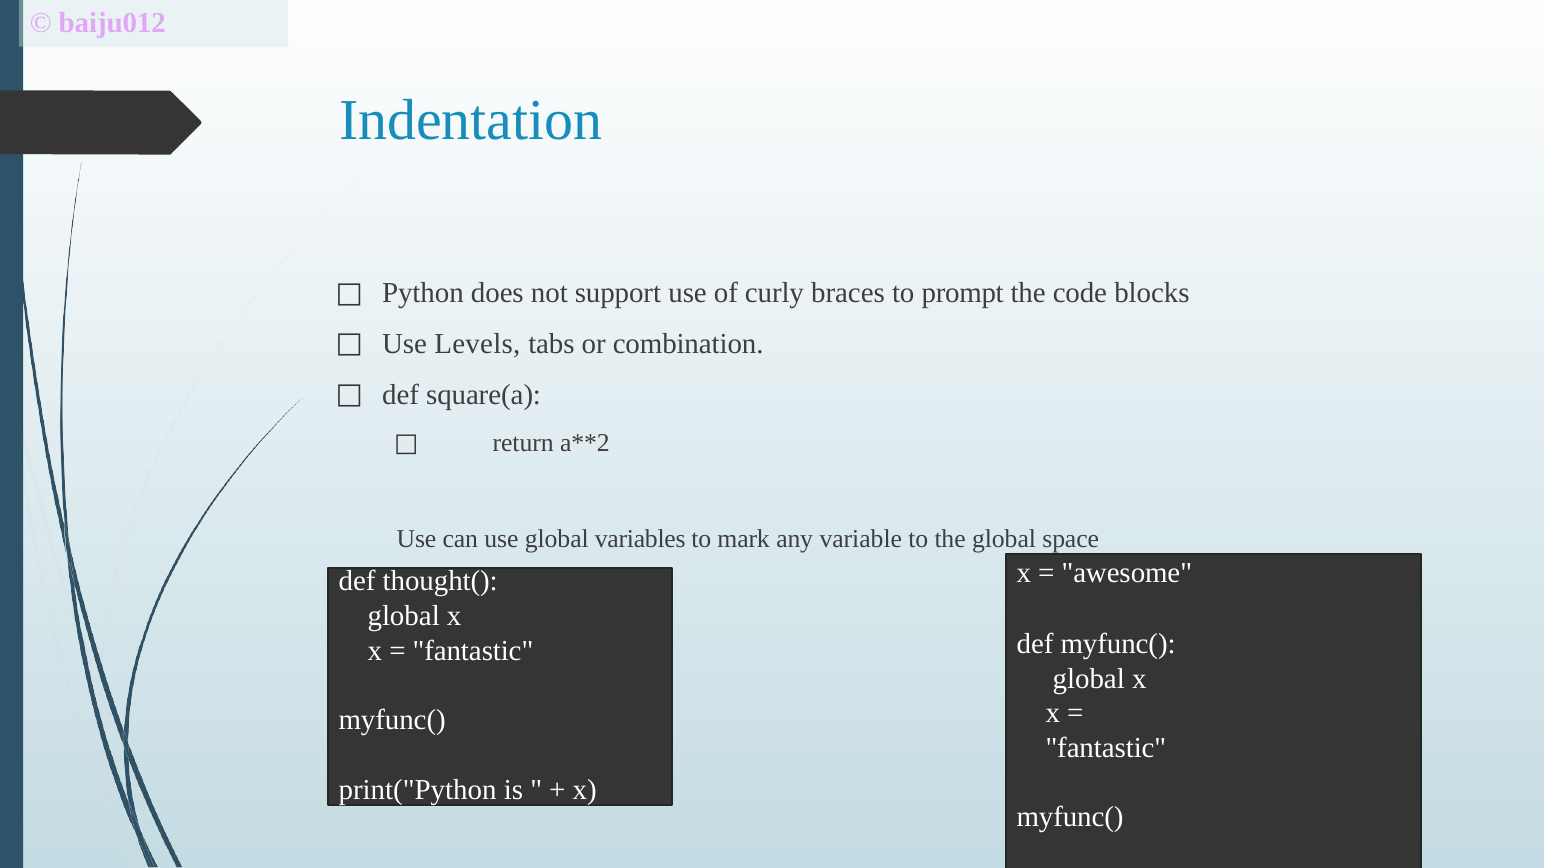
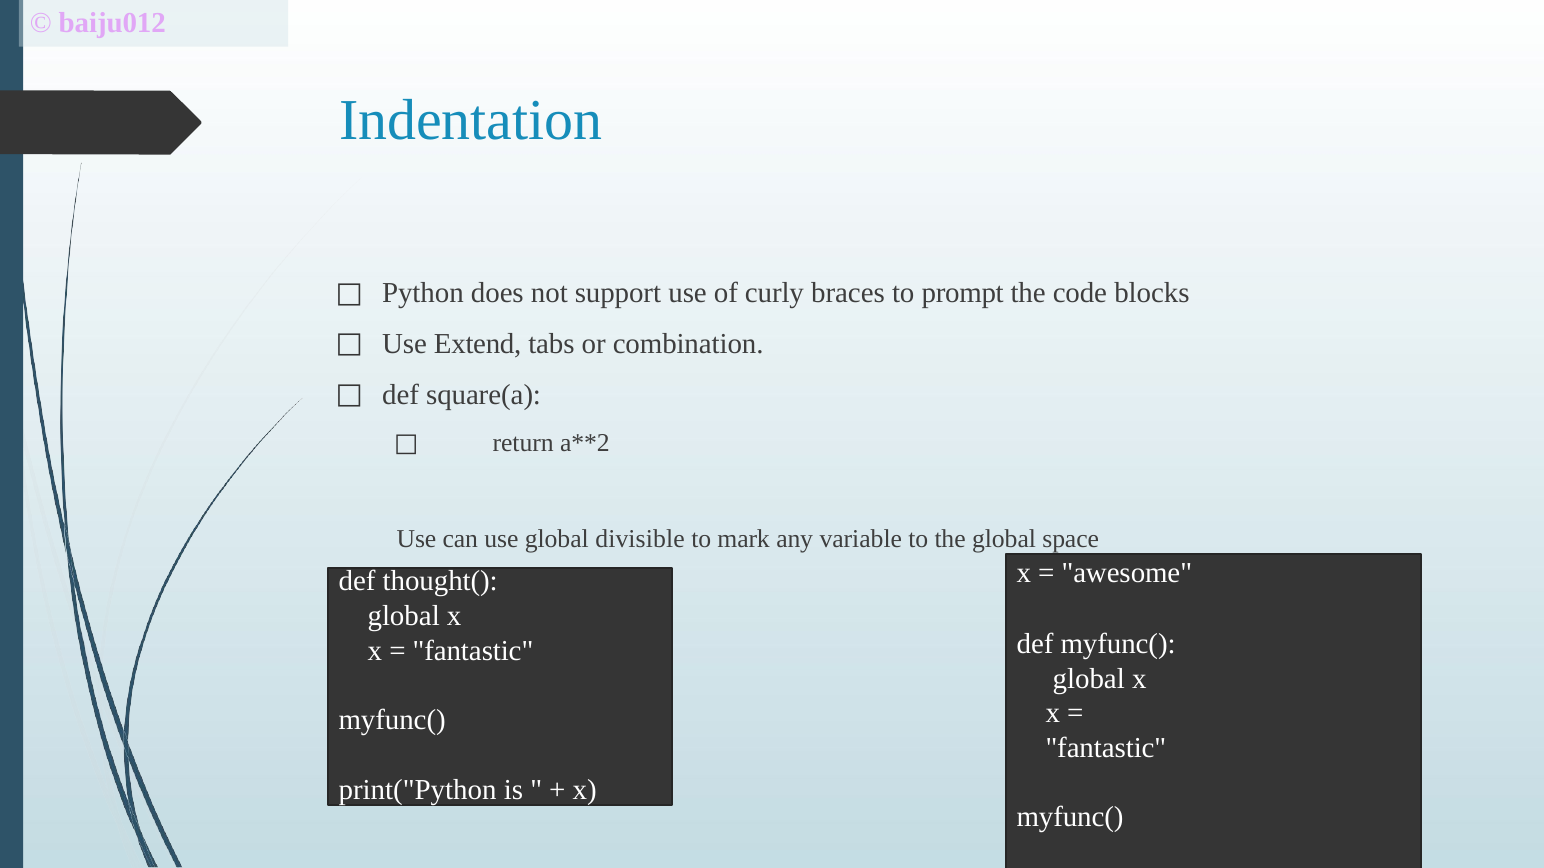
Levels: Levels -> Extend
variables: variables -> divisible
